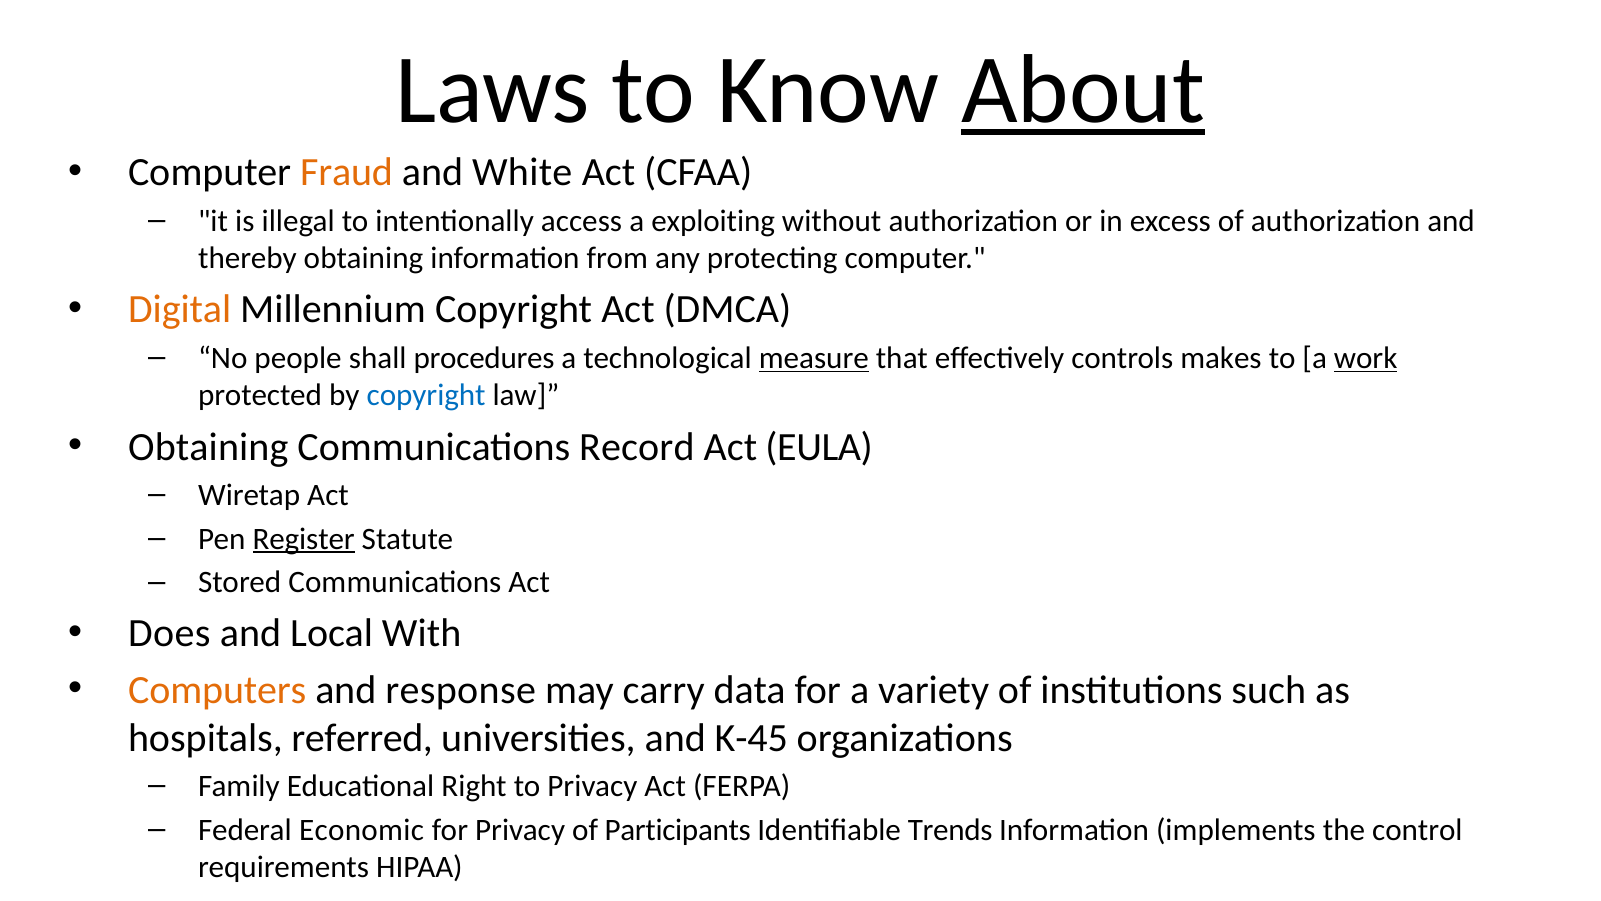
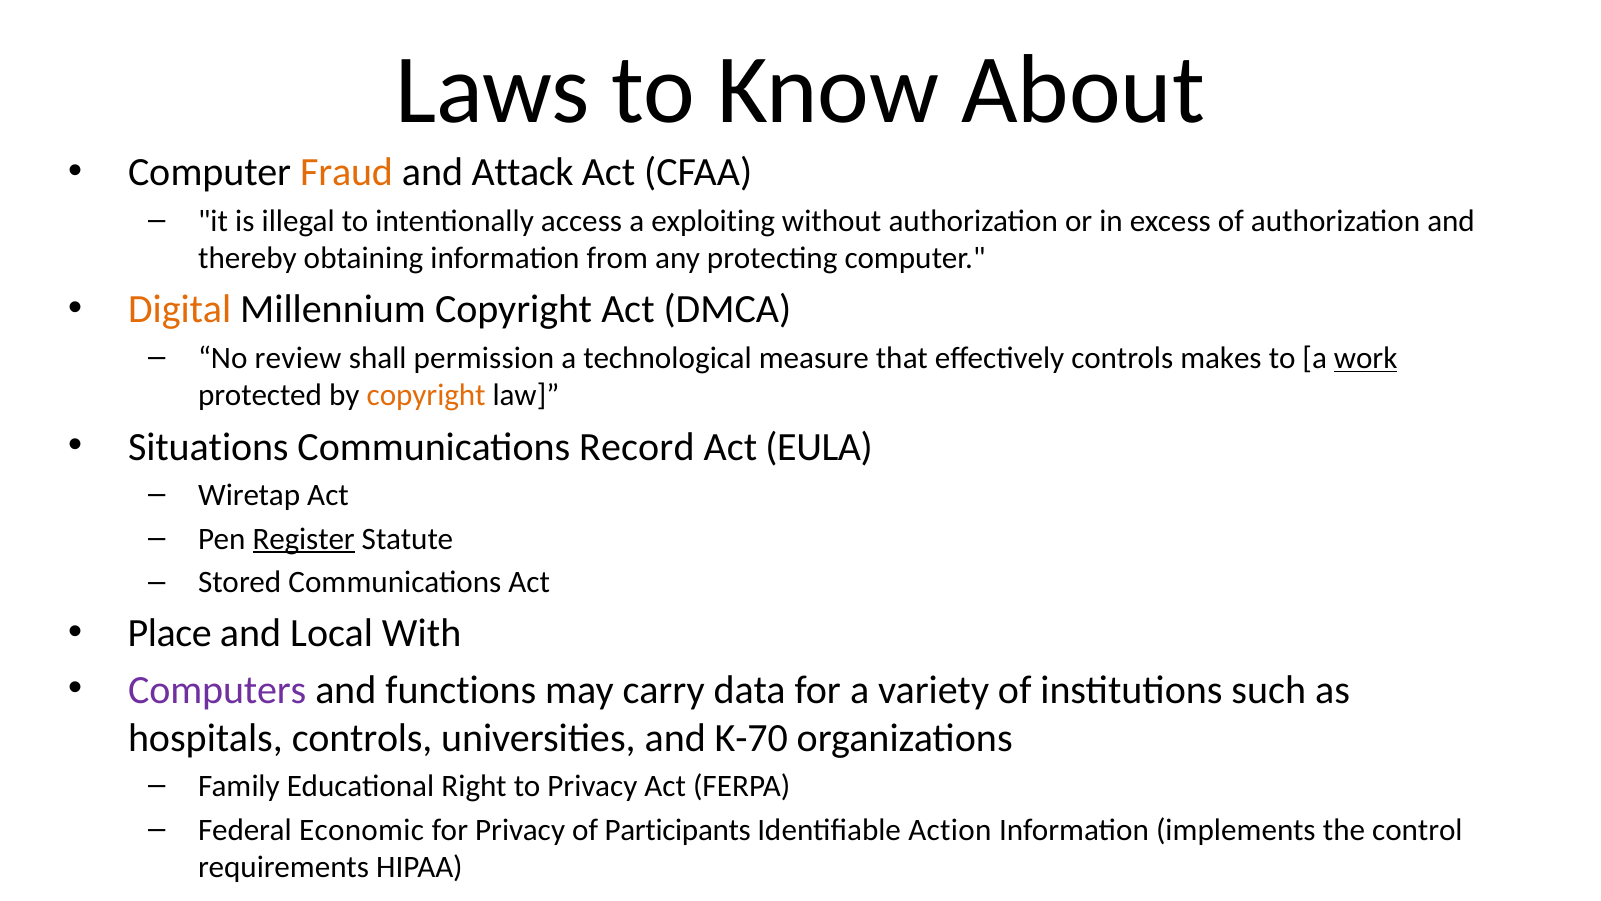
About underline: present -> none
White: White -> Attack
people: people -> review
procedures: procedures -> permission
measure underline: present -> none
copyright at (426, 395) colour: blue -> orange
Obtaining at (208, 447): Obtaining -> Situations
Does: Does -> Place
Computers colour: orange -> purple
response: response -> functions
hospitals referred: referred -> controls
K-45: K-45 -> K-70
Trends: Trends -> Action
